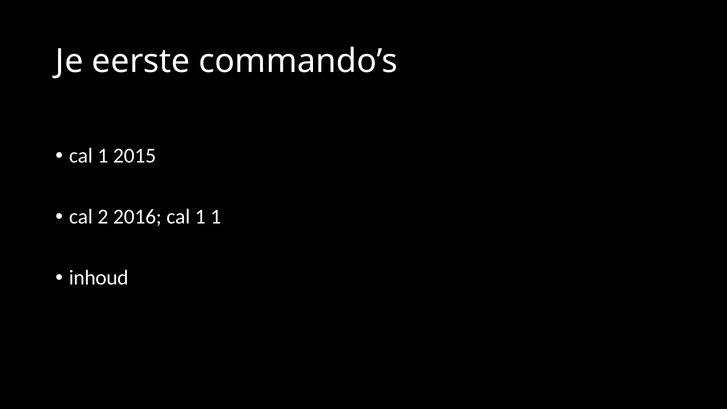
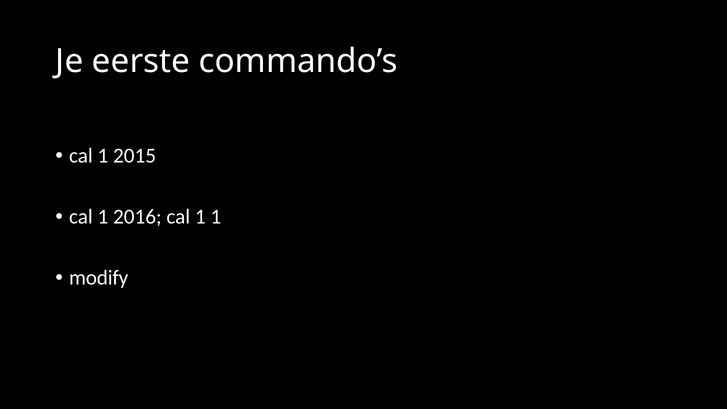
2 at (103, 217): 2 -> 1
inhoud: inhoud -> modify
